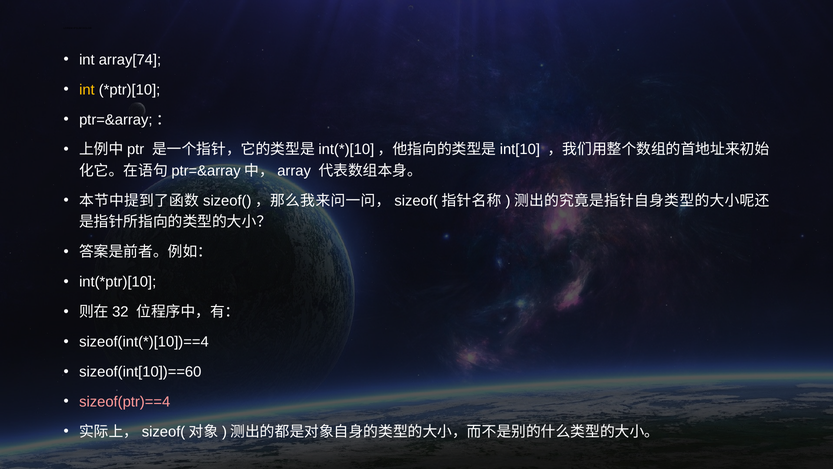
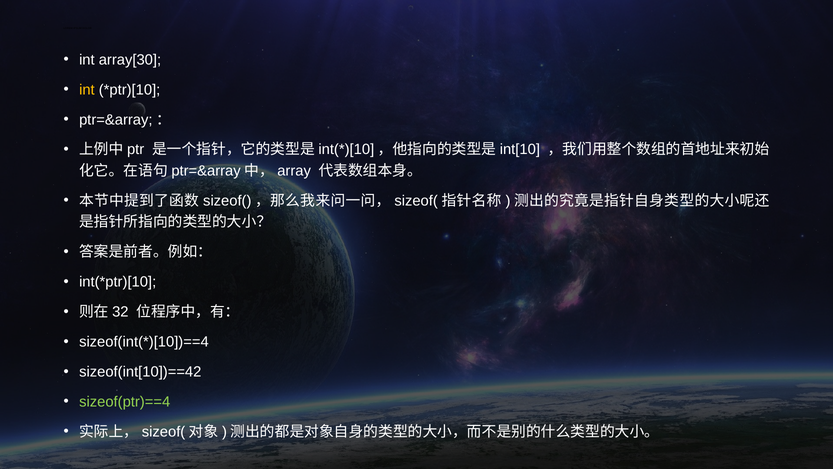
array[74: array[74 -> array[30
sizeof(int[10])==60: sizeof(int[10])==60 -> sizeof(int[10])==42
sizeof(ptr)==4 colour: pink -> light green
